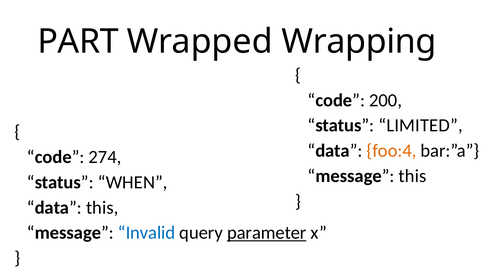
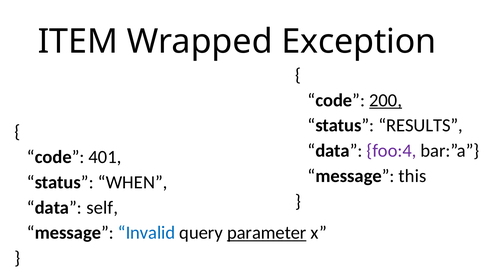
PART: PART -> ITEM
Wrapping: Wrapping -> Exception
200 underline: none -> present
LIMITED: LIMITED -> RESULTS
foo:4 colour: orange -> purple
274: 274 -> 401
data this: this -> self
